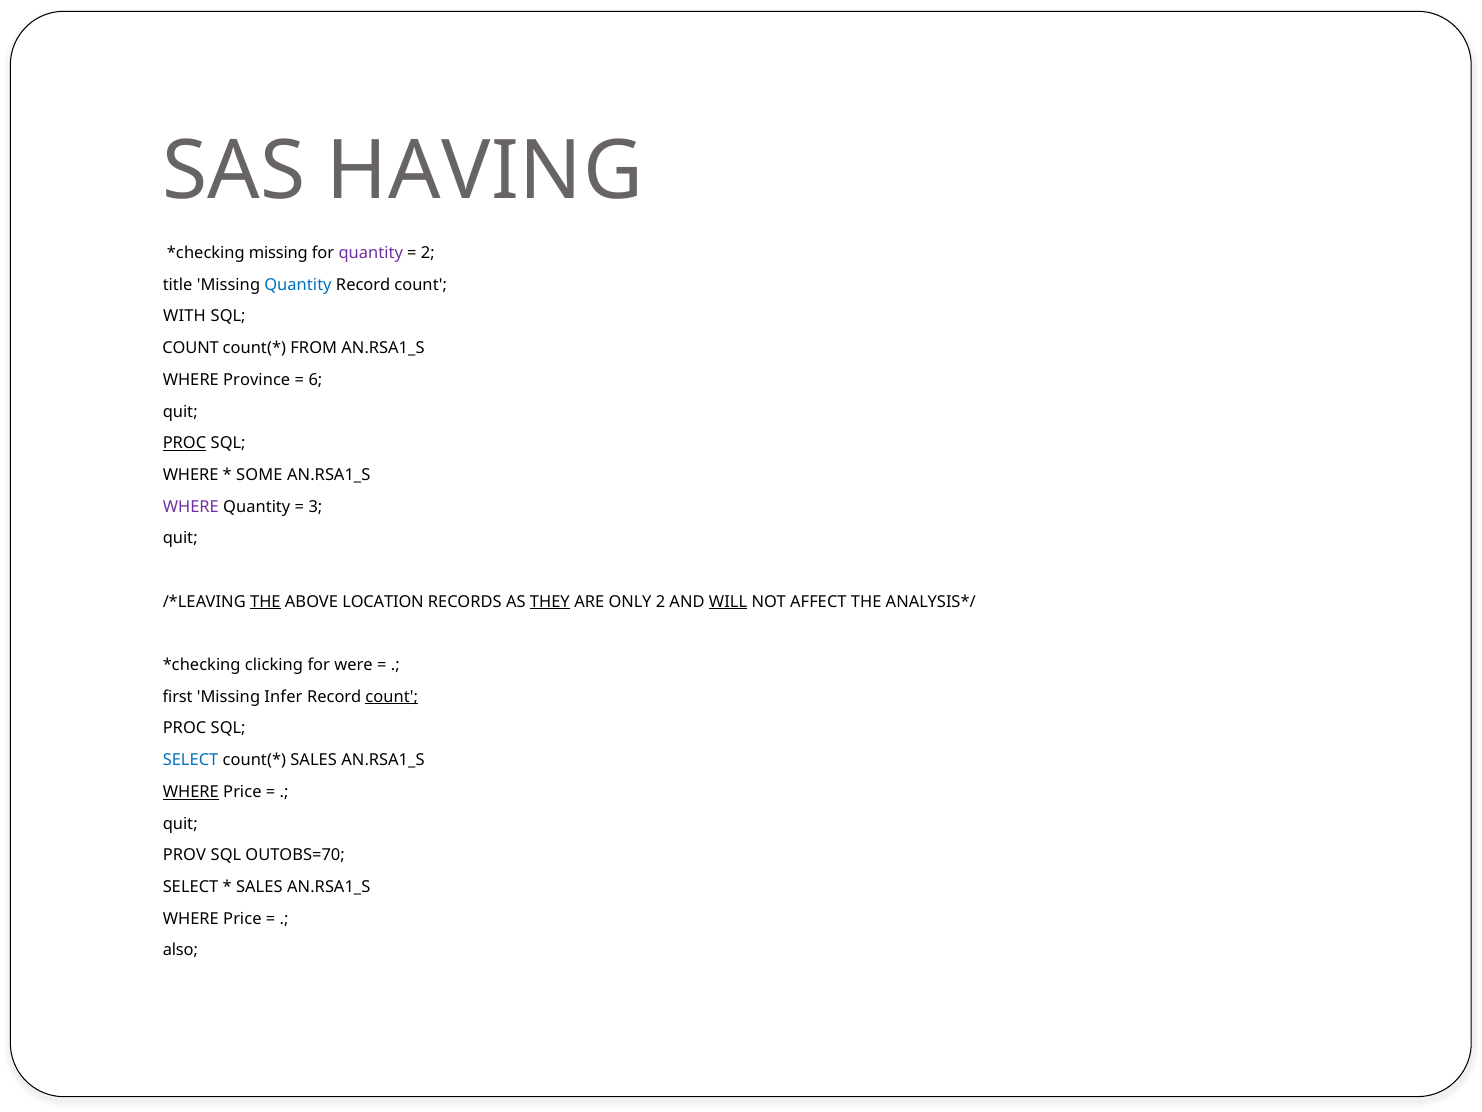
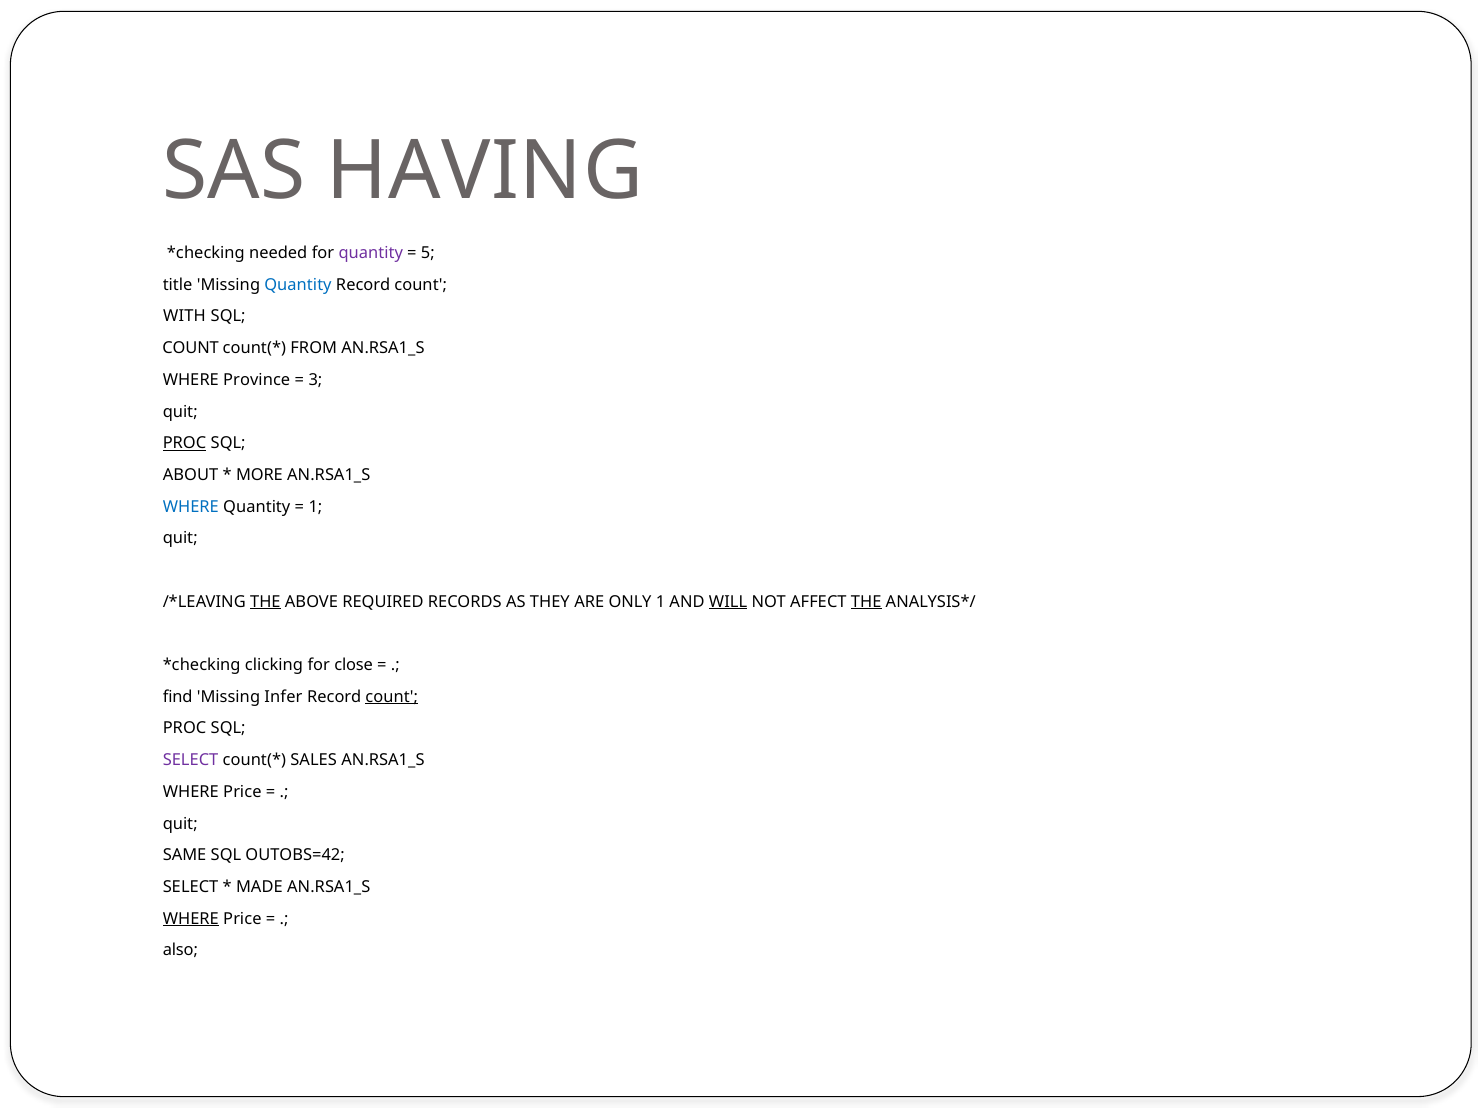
missing at (278, 253): missing -> needed
2 at (428, 253): 2 -> 5
6: 6 -> 3
WHERE at (191, 475): WHERE -> ABOUT
SOME: SOME -> MORE
WHERE at (191, 506) colour: purple -> blue
3 at (315, 506): 3 -> 1
LOCATION: LOCATION -> REQUIRED
THEY underline: present -> none
ONLY 2: 2 -> 1
THE at (866, 601) underline: none -> present
were: were -> close
first: first -> find
SELECT at (191, 760) colour: blue -> purple
WHERE at (191, 792) underline: present -> none
PROV: PROV -> SAME
OUTOBS=70: OUTOBS=70 -> OUTOBS=42
SALES at (259, 887): SALES -> MADE
WHERE at (191, 918) underline: none -> present
